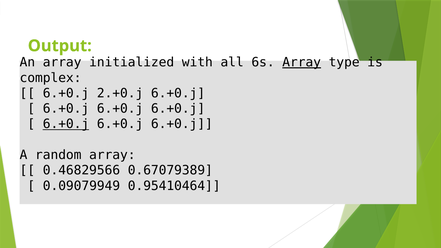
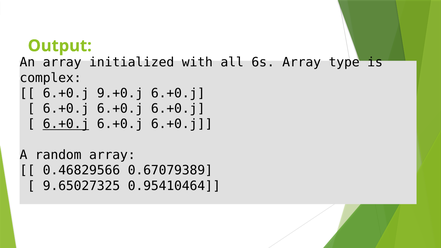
Array at (302, 62) underline: present -> none
2.+0.j: 2.+0.j -> 9.+0.j
0.09079949: 0.09079949 -> 9.65027325
